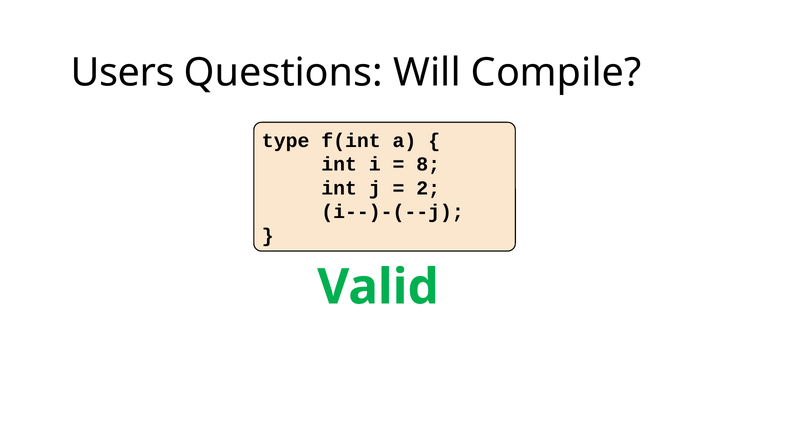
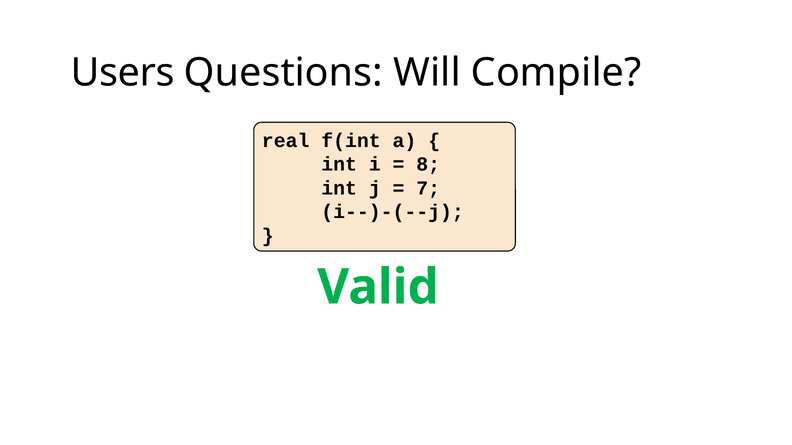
type: type -> real
2: 2 -> 7
